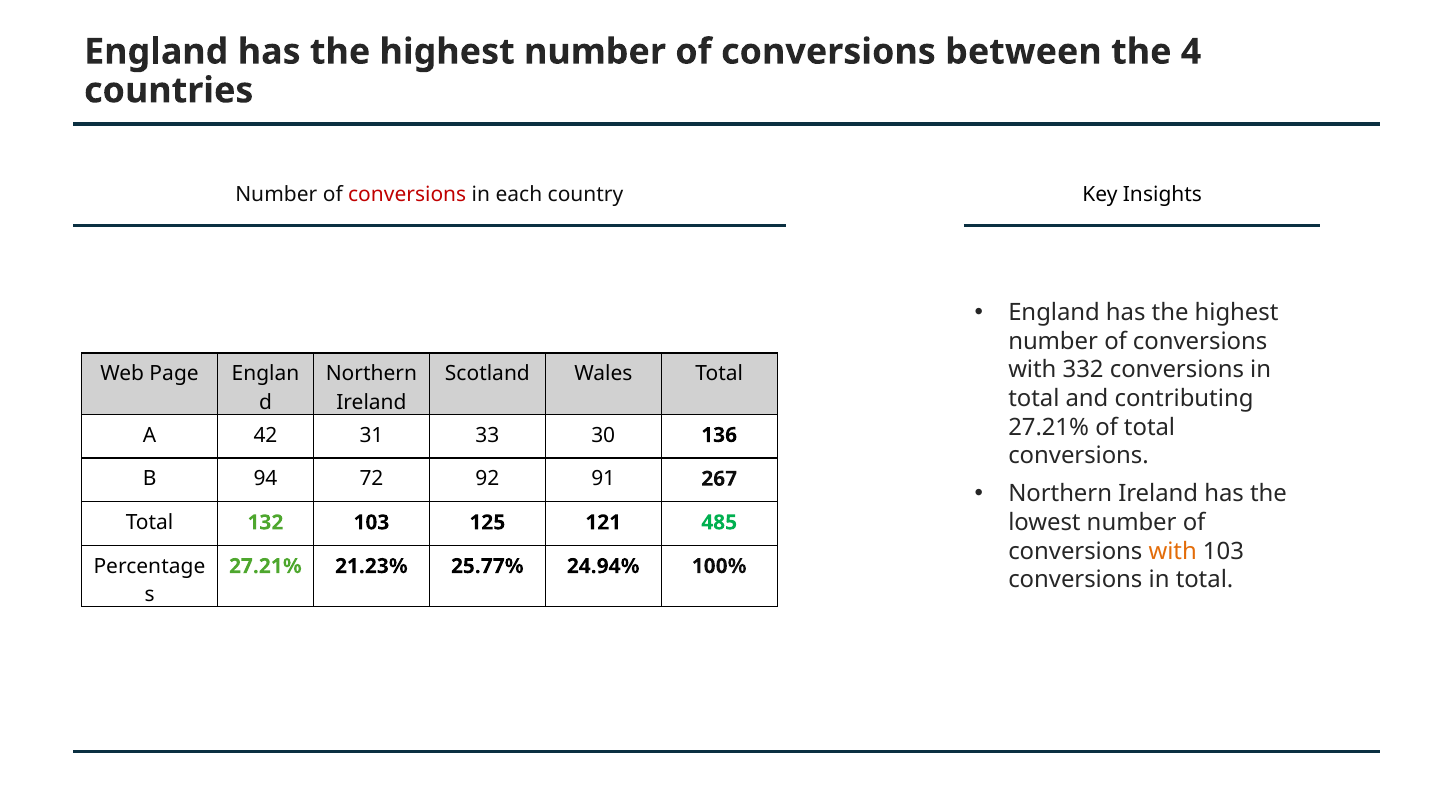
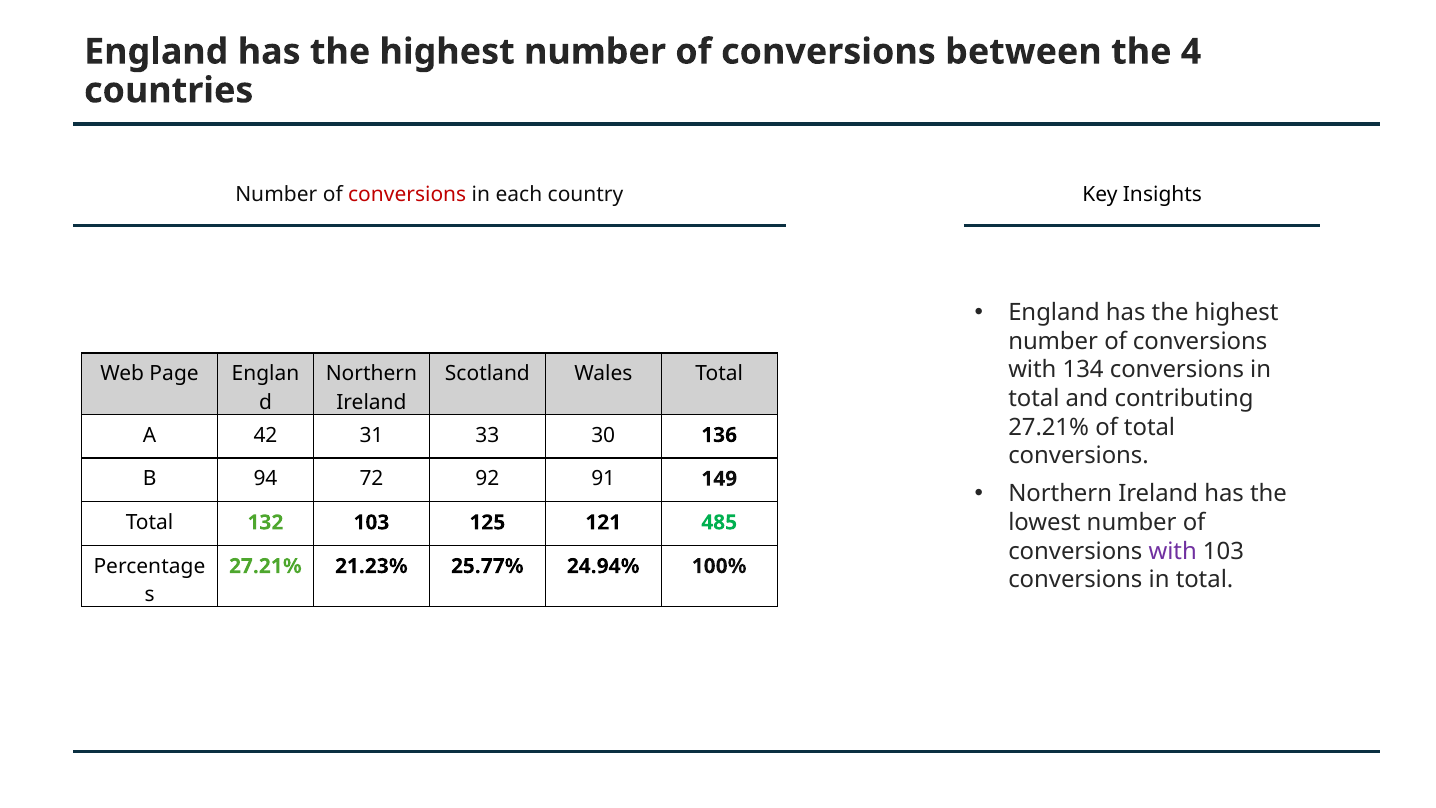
332: 332 -> 134
267: 267 -> 149
with at (1173, 551) colour: orange -> purple
